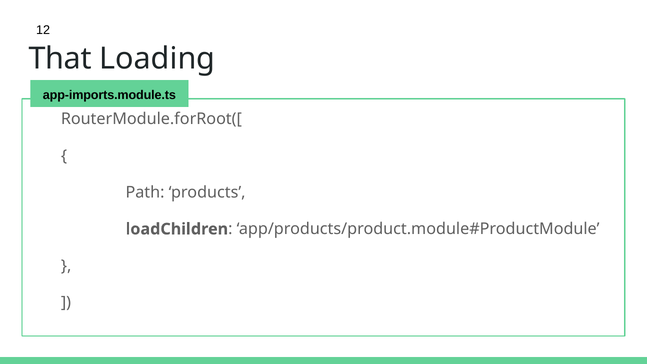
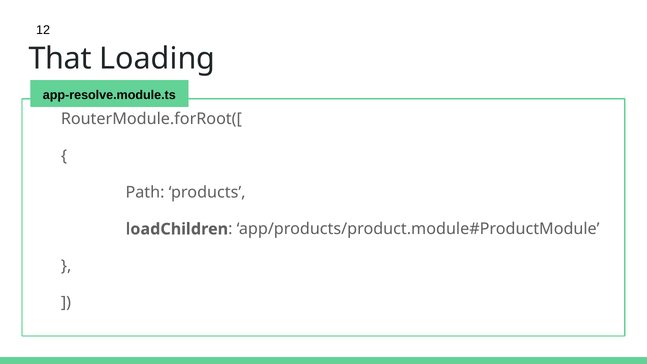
app-imports.module.ts: app-imports.module.ts -> app-resolve.module.ts
